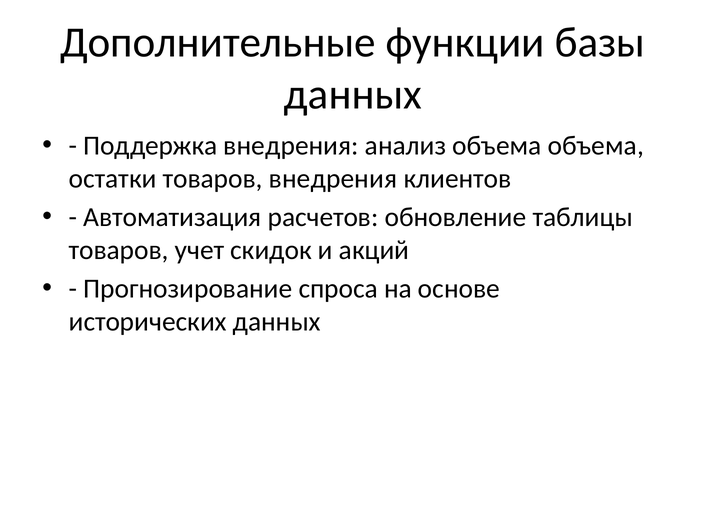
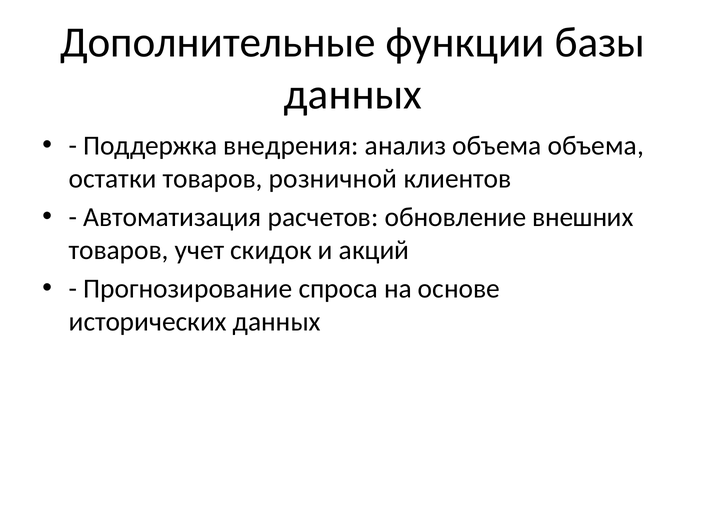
товаров внедрения: внедрения -> розничной
таблицы: таблицы -> внешних
